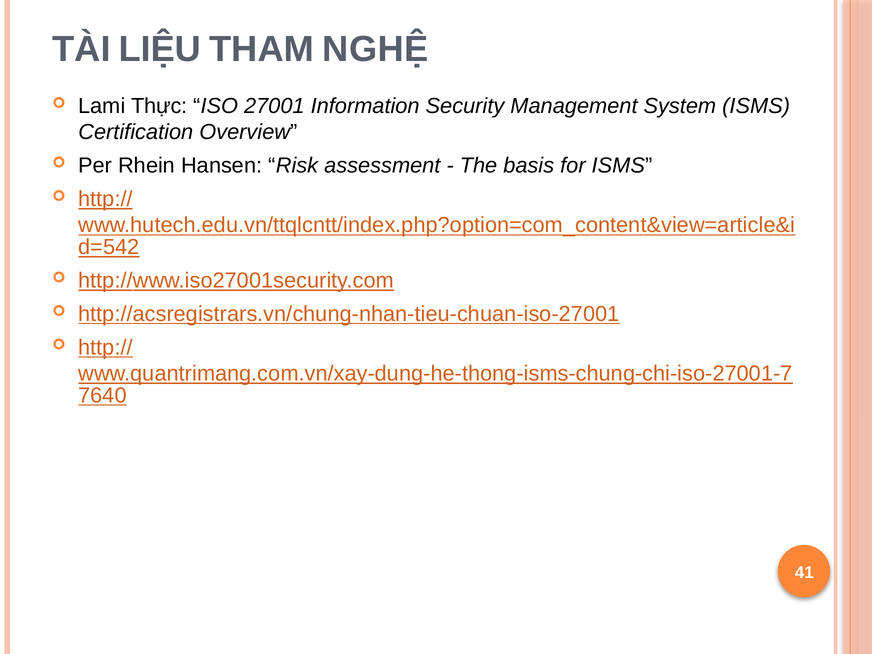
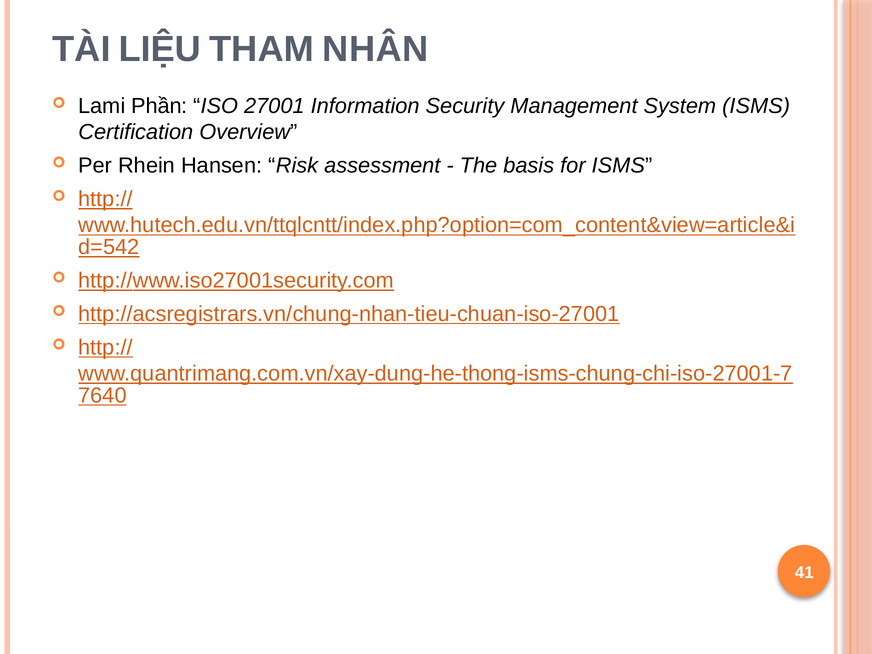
NGHỆ: NGHỆ -> NHÂN
Thực: Thực -> Phần
